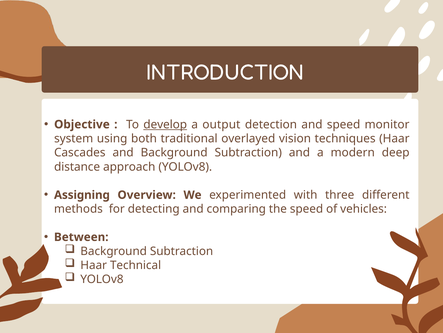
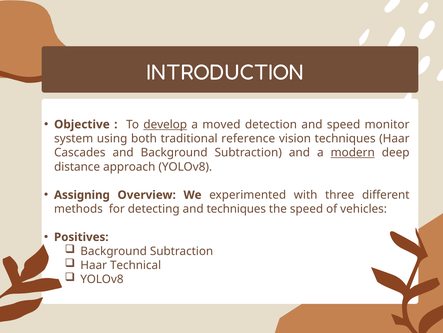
output: output -> moved
overlayed: overlayed -> reference
modern underline: none -> present
and comparing: comparing -> techniques
Between: Between -> Positives
